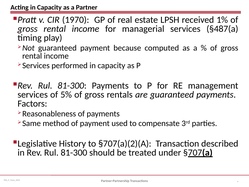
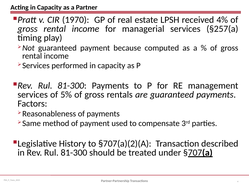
1%: 1% -> 4%
§487(a: §487(a -> §257(a
